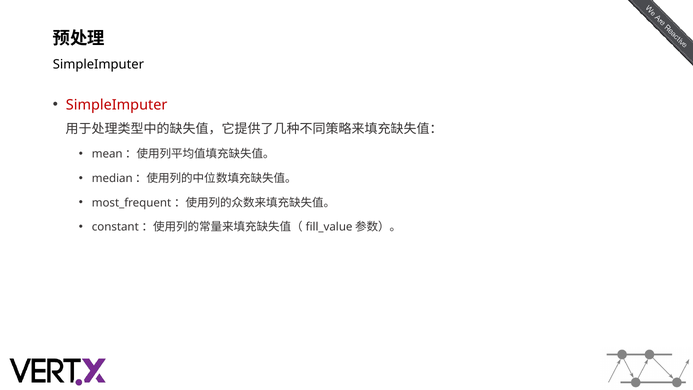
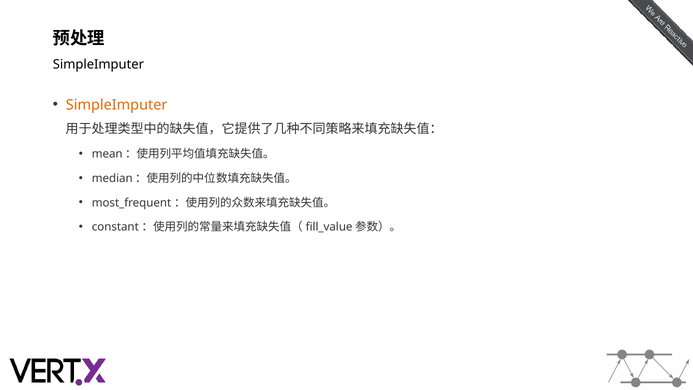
SimpleImputer at (117, 105) colour: red -> orange
